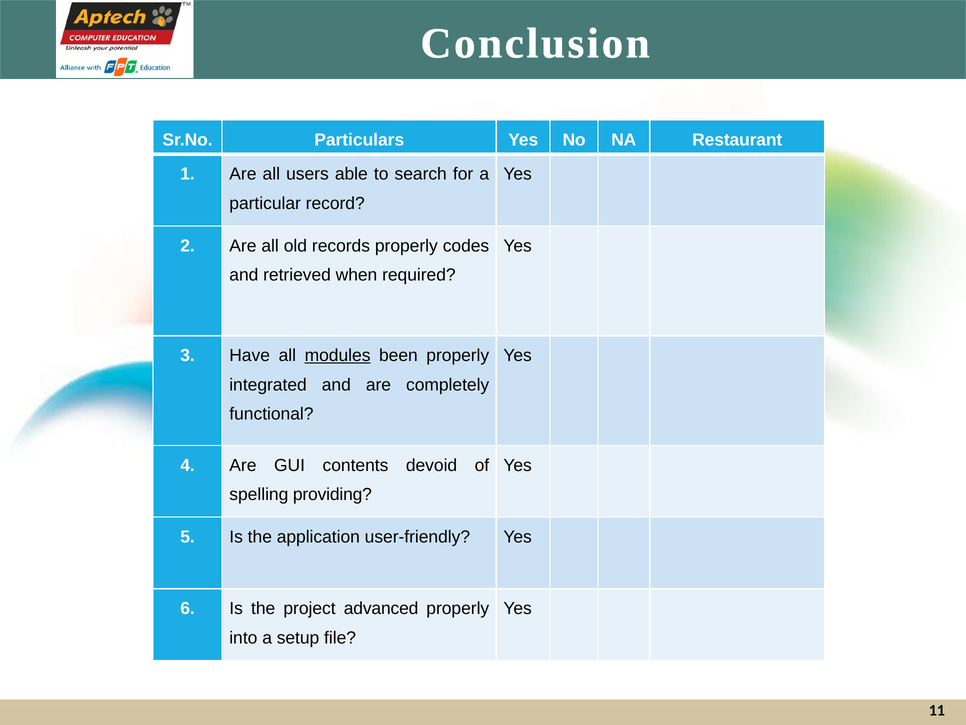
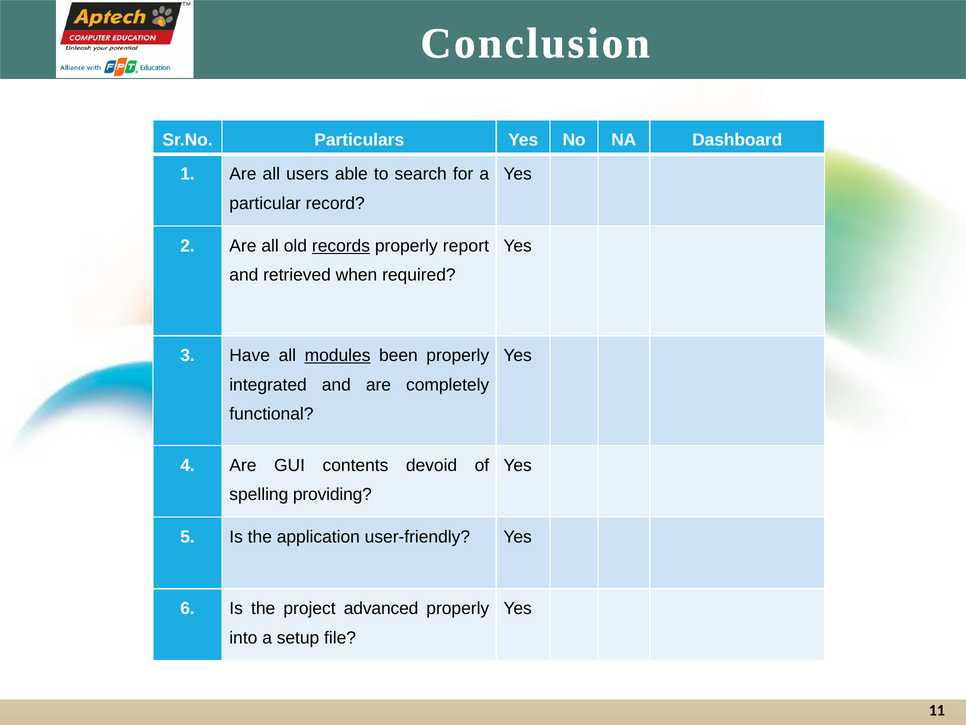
Restaurant: Restaurant -> Dashboard
records underline: none -> present
codes: codes -> report
